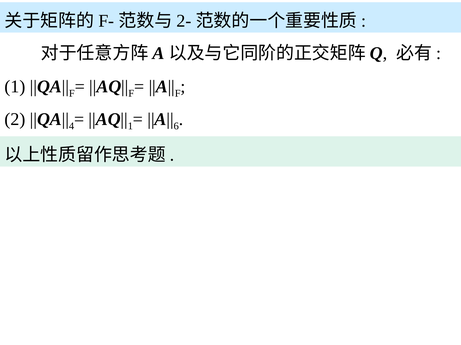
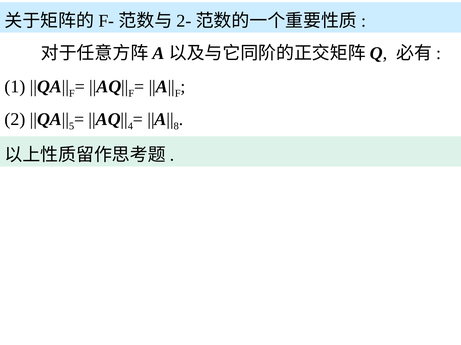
4: 4 -> 5
1 at (130, 126): 1 -> 4
6: 6 -> 8
